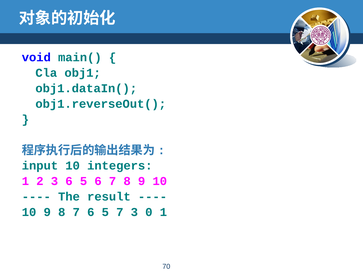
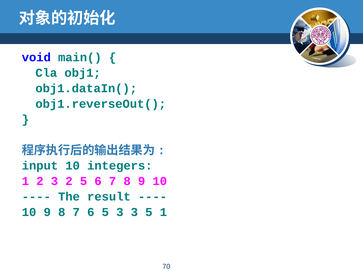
3 6: 6 -> 2
5 7: 7 -> 3
3 0: 0 -> 5
